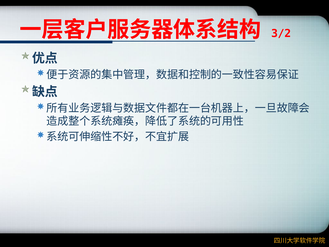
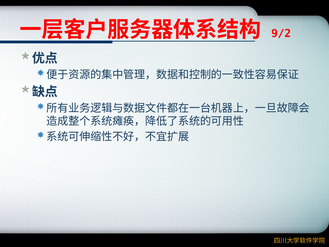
3/2: 3/2 -> 9/2
